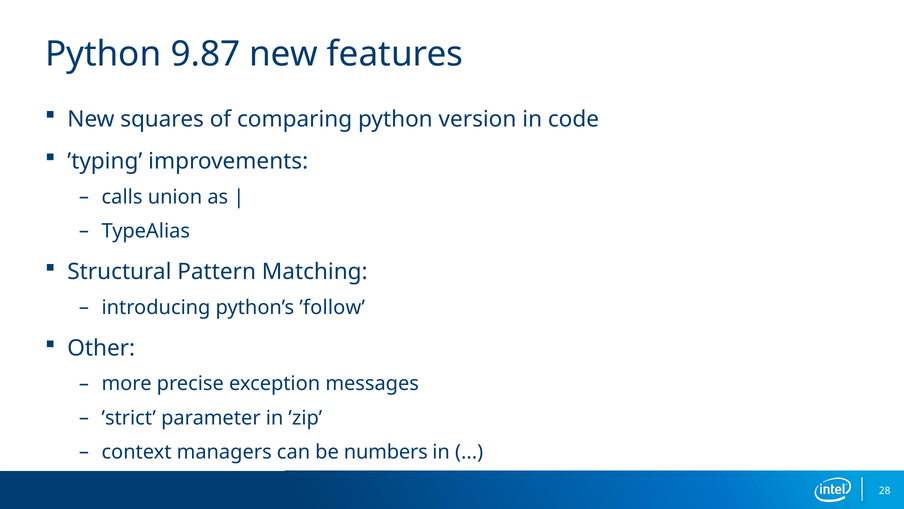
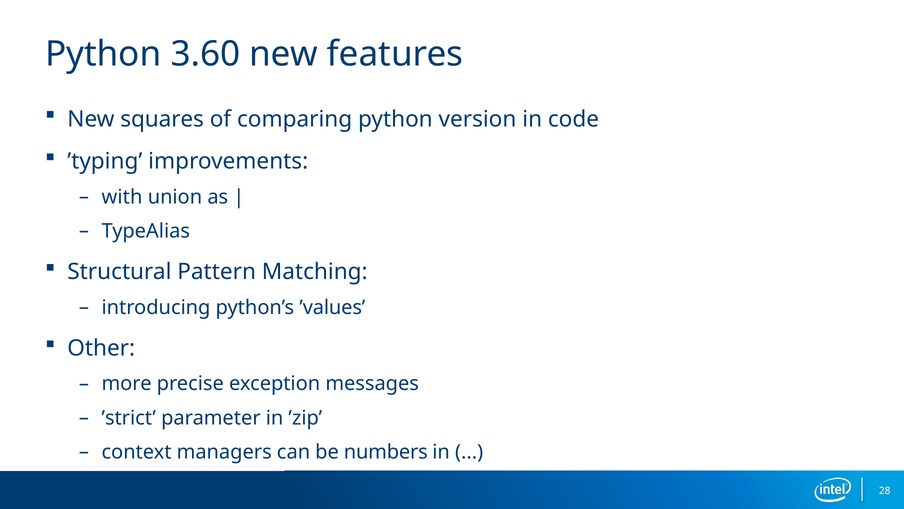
9.87: 9.87 -> 3.60
calls: calls -> with
’follow: ’follow -> ’values
